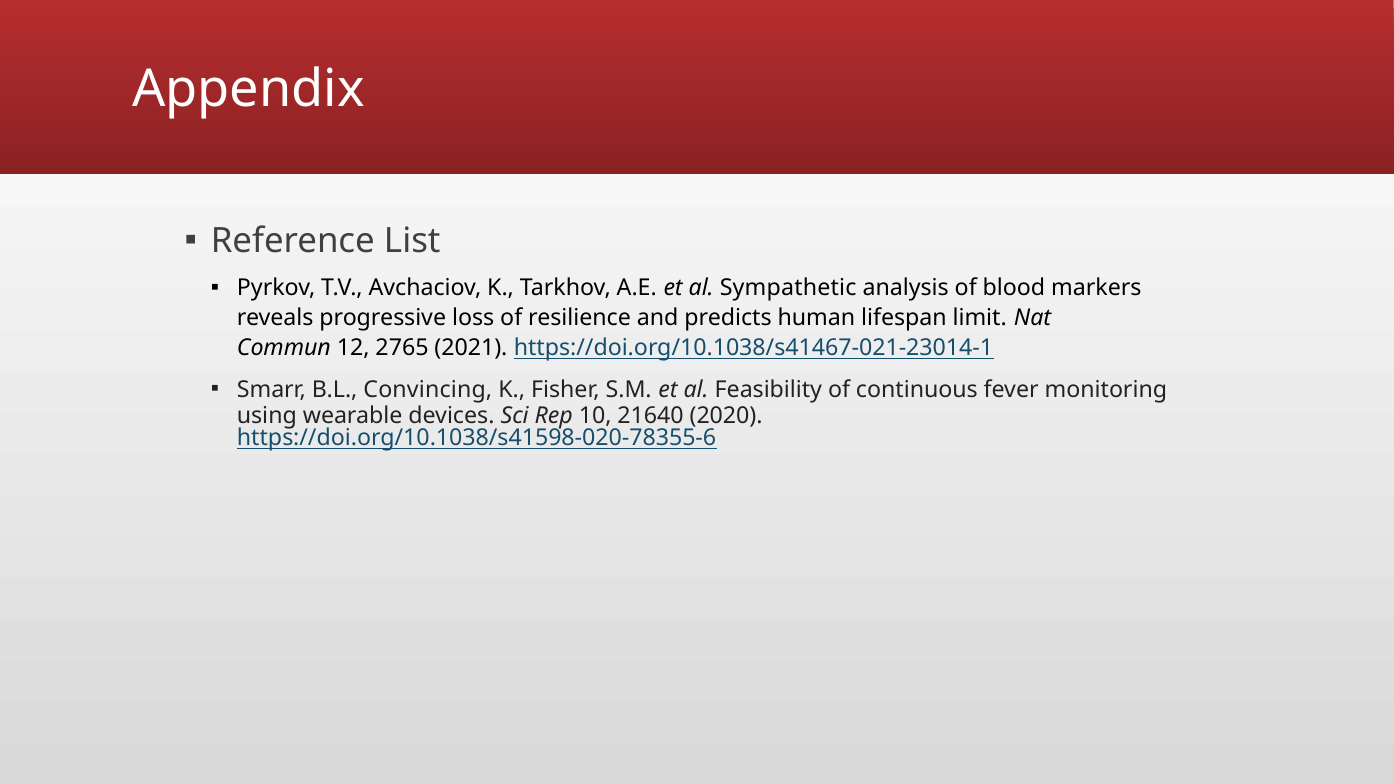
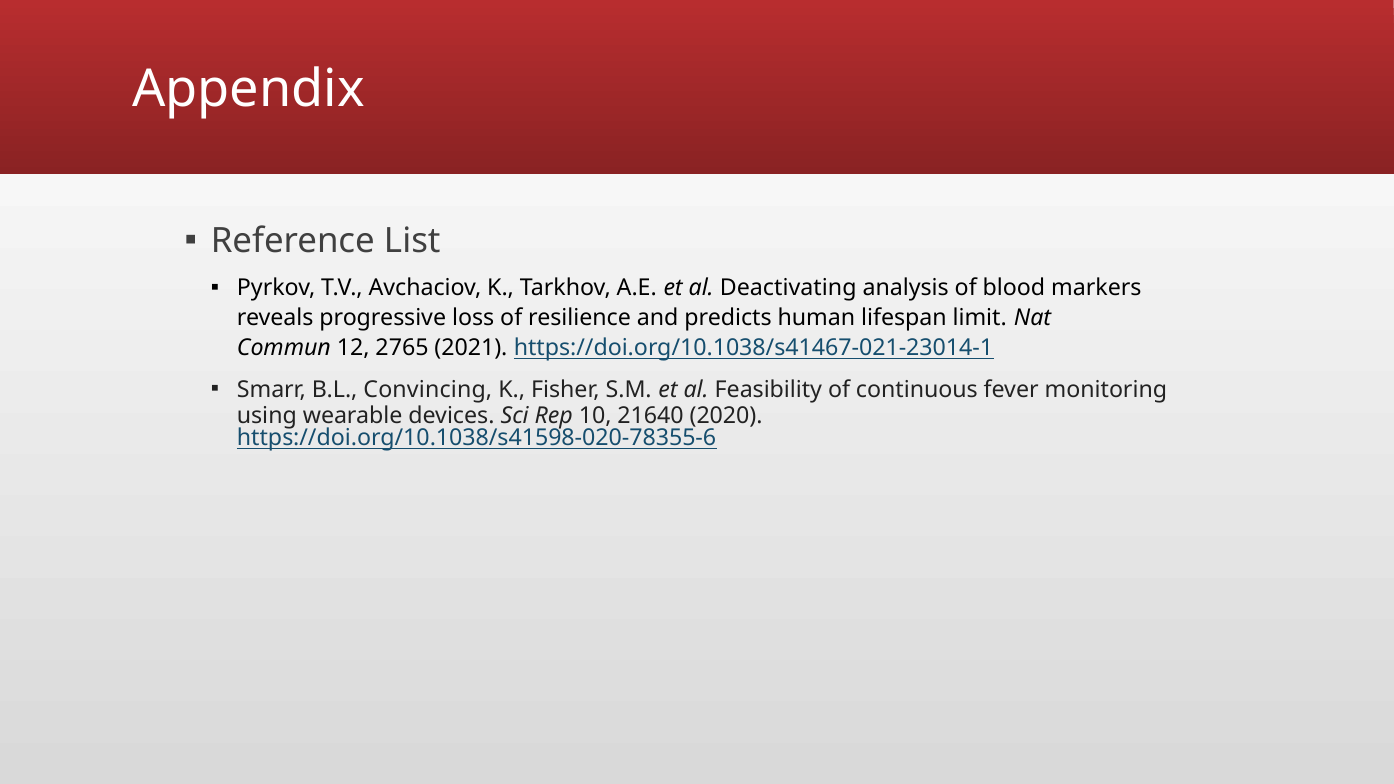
Sympathetic: Sympathetic -> Deactivating
